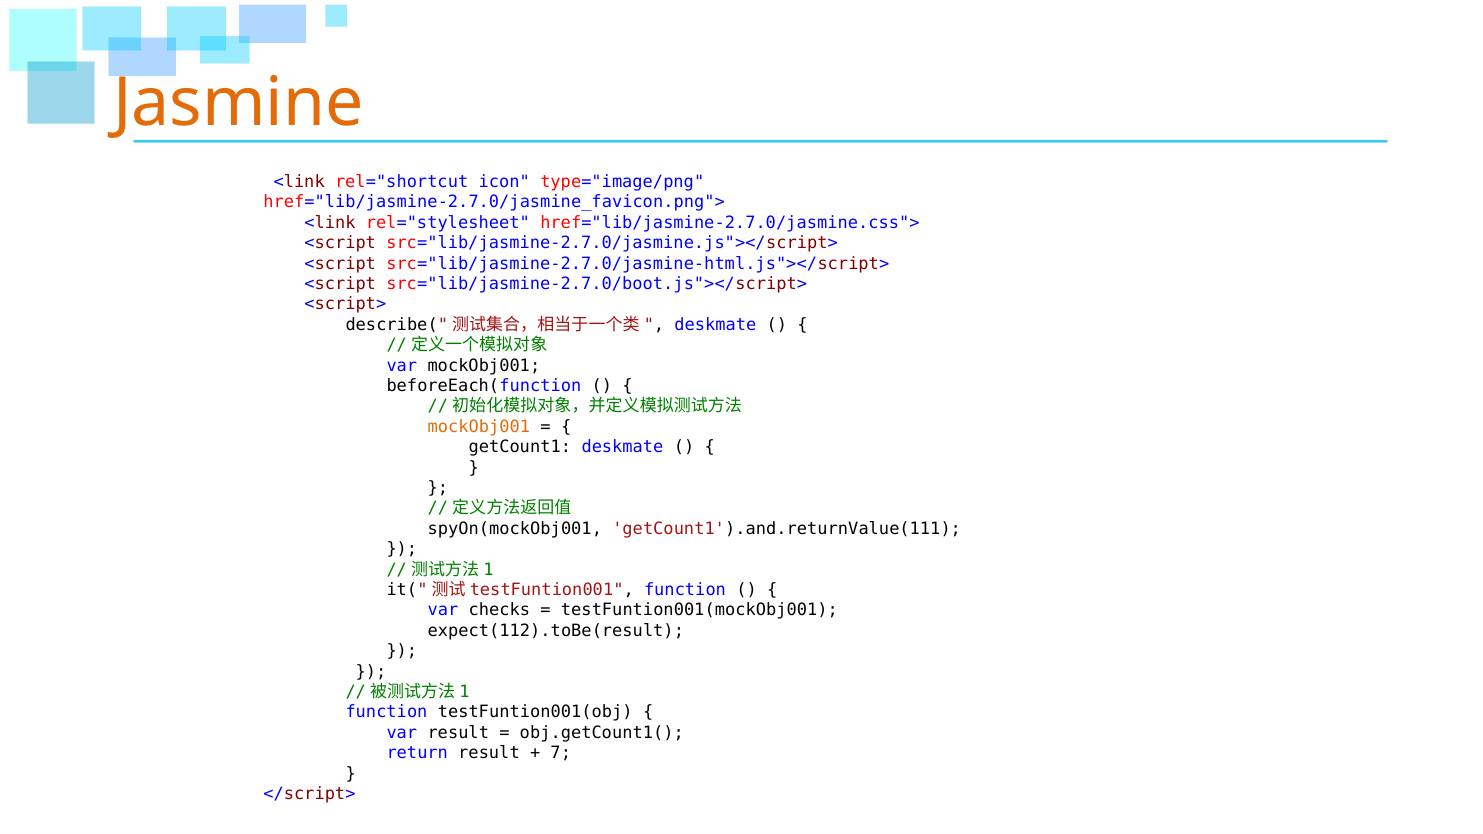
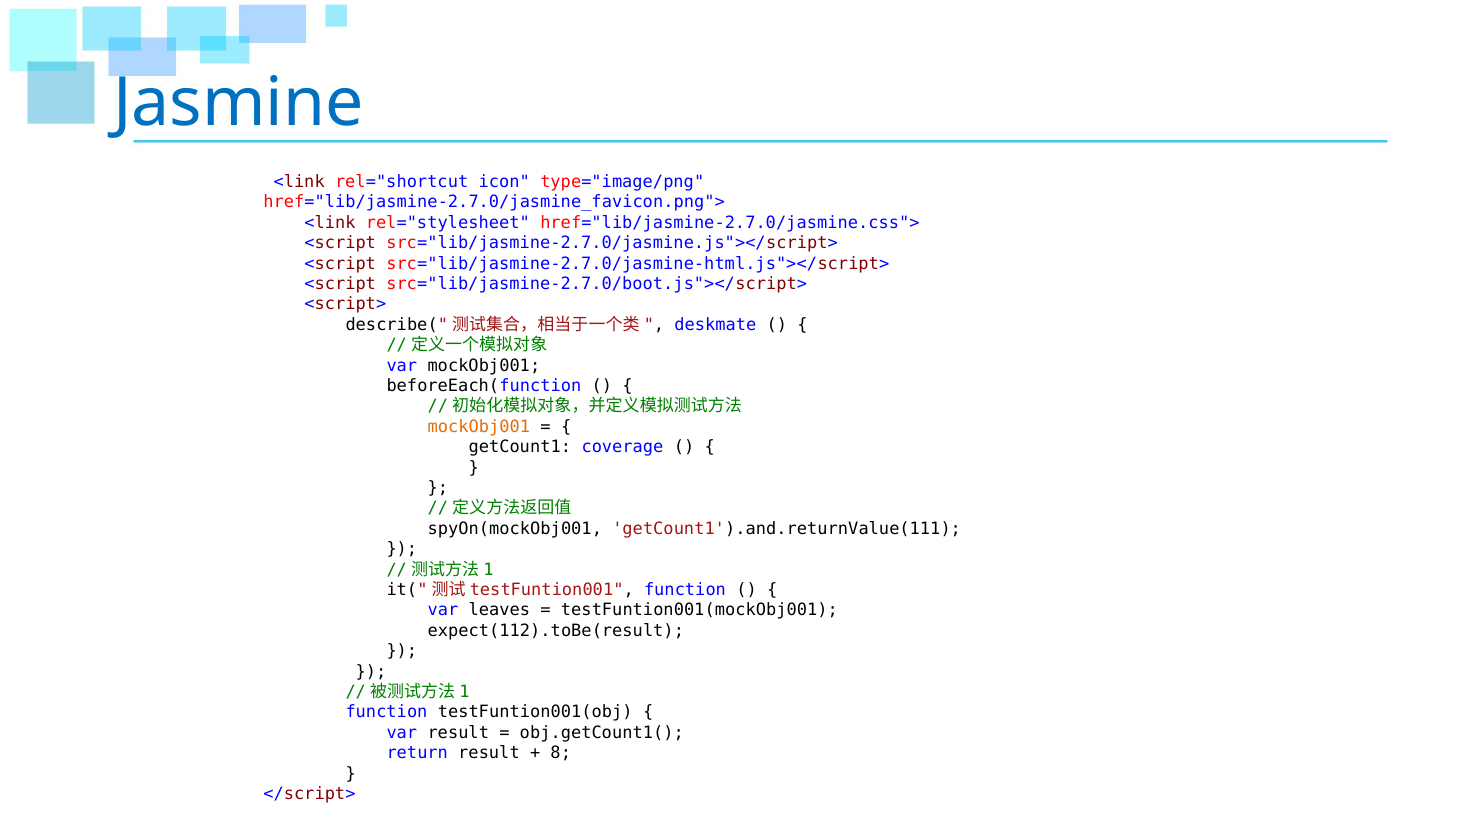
Jasmine colour: orange -> blue
getCount1 deskmate: deskmate -> coverage
checks: checks -> leaves
7: 7 -> 8
